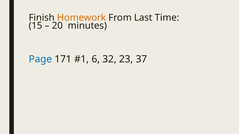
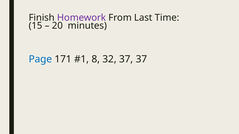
Homework colour: orange -> purple
6: 6 -> 8
32 23: 23 -> 37
